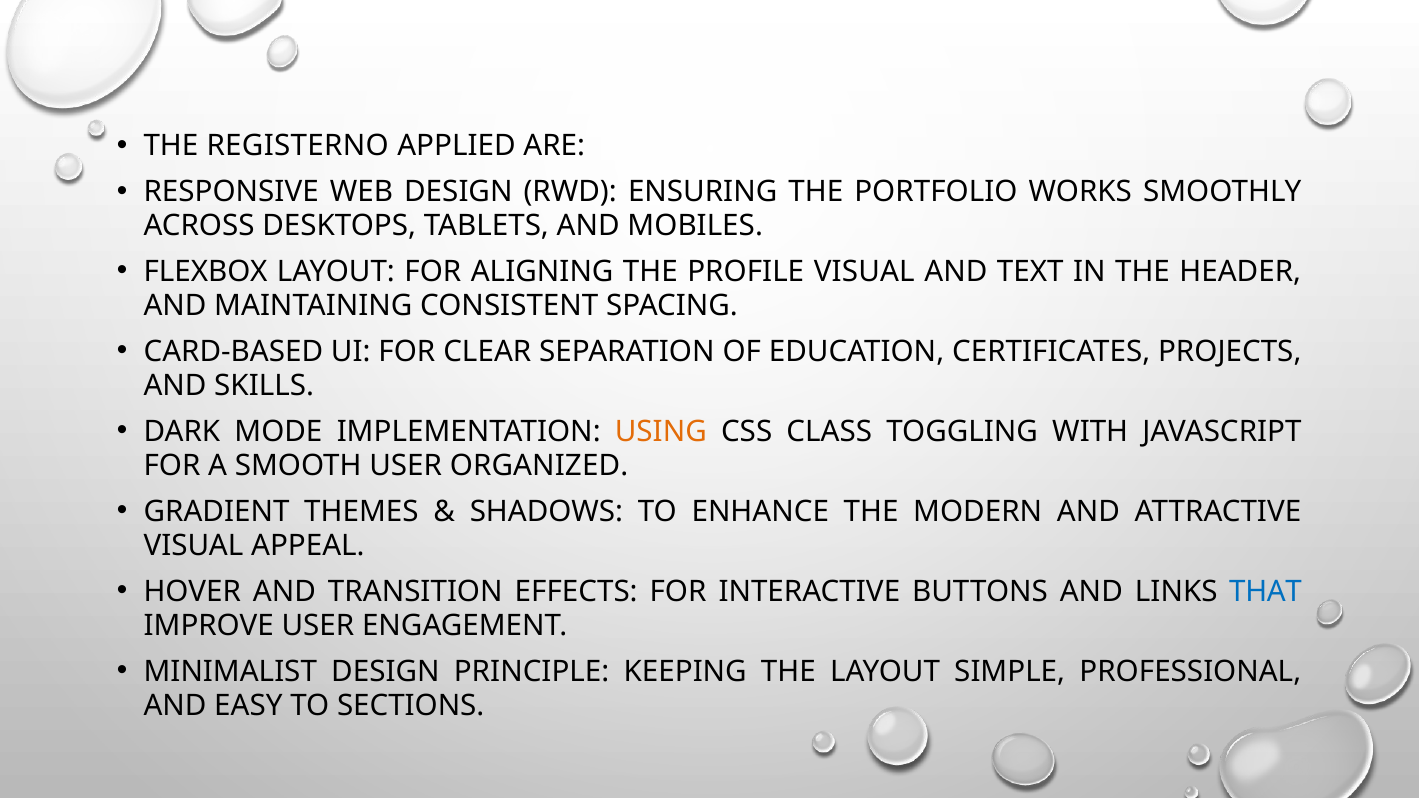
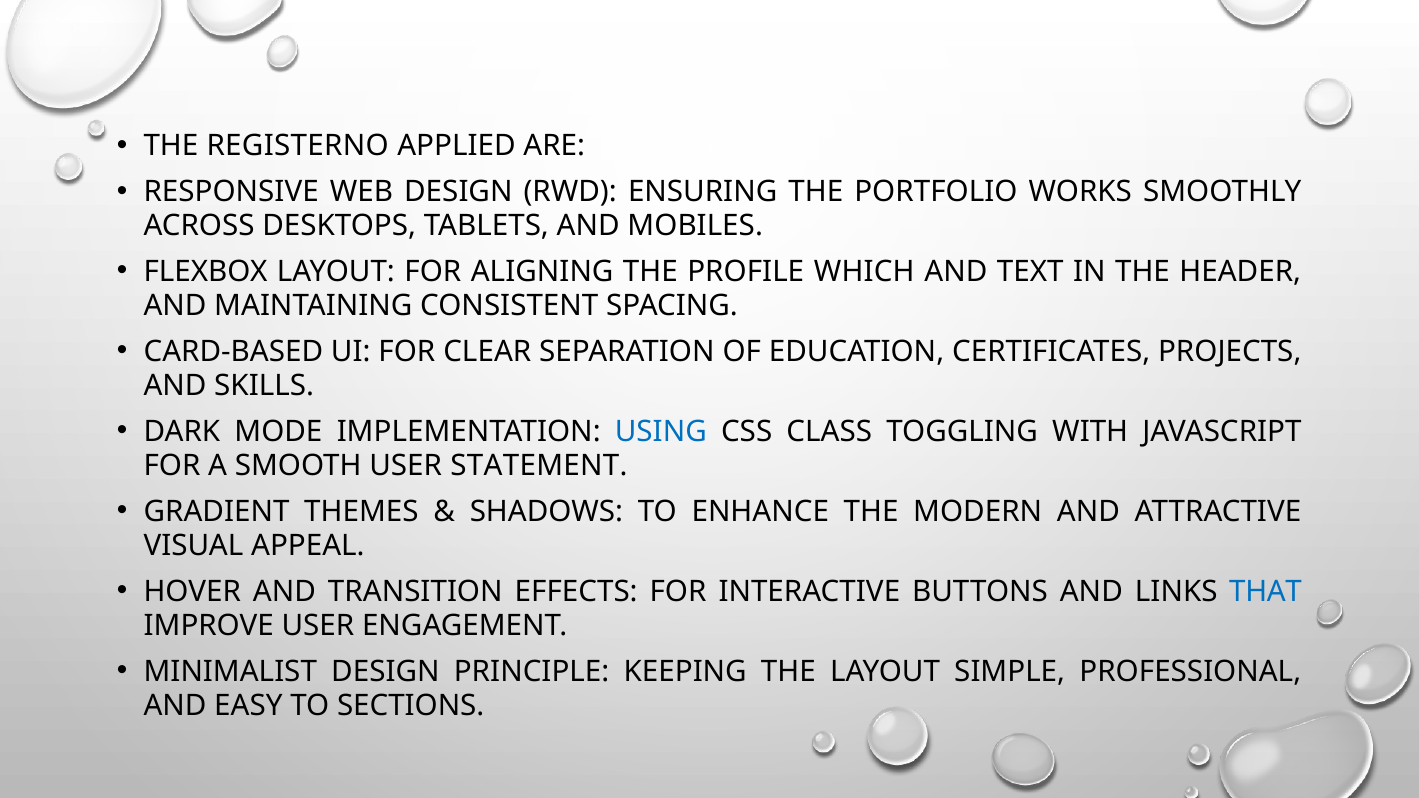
PROFILE VISUAL: VISUAL -> WHICH
USING colour: orange -> blue
ORGANIZED: ORGANIZED -> STATEMENT
